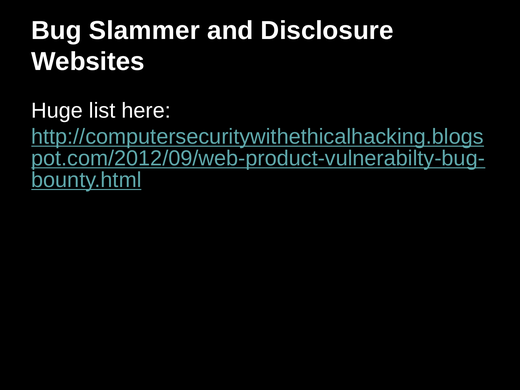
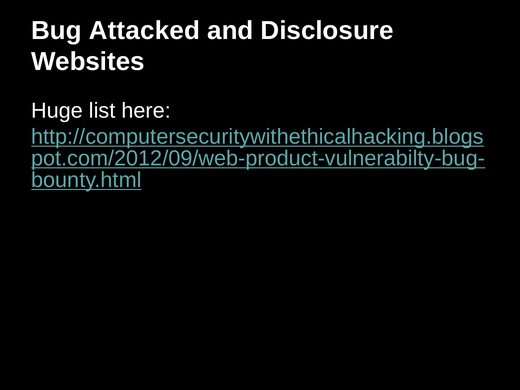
Slammer: Slammer -> Attacked
